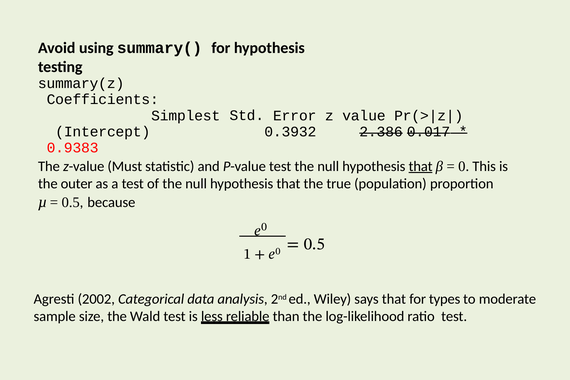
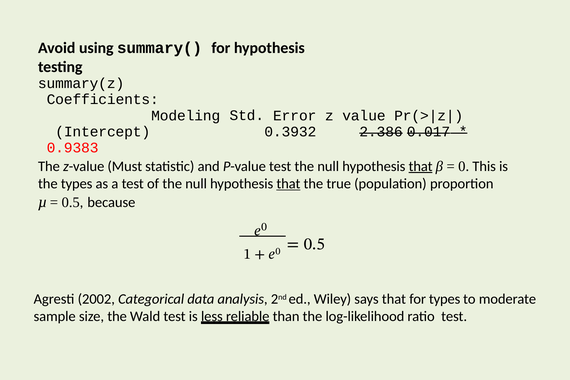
Simplest: Simplest -> Modeling
the outer: outer -> types
that at (288, 184) underline: none -> present
